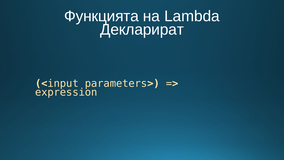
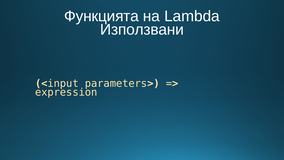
Декларират: Декларират -> Използвани
